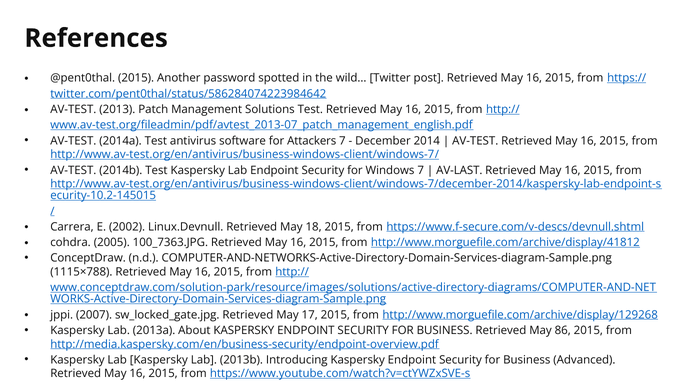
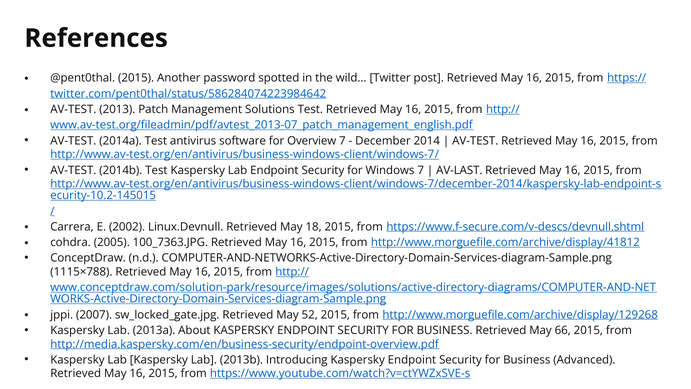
Attackers: Attackers -> Overview
17: 17 -> 52
86: 86 -> 66
